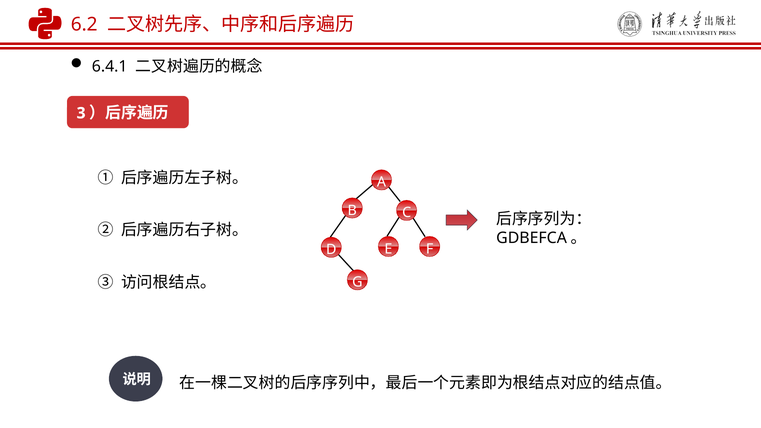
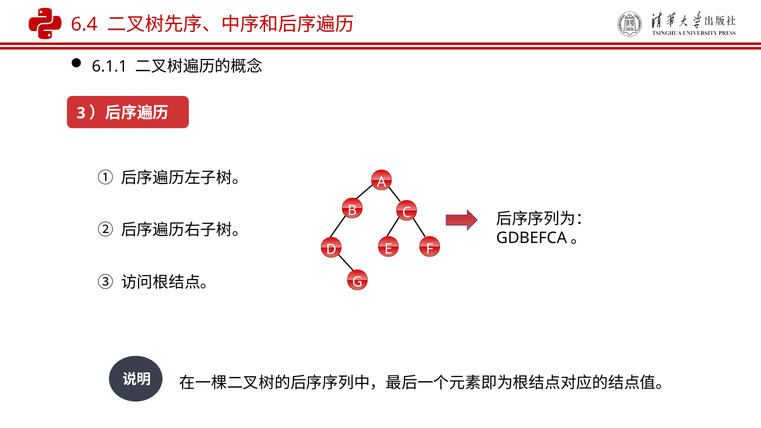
6.2: 6.2 -> 6.4
6.4.1: 6.4.1 -> 6.1.1
